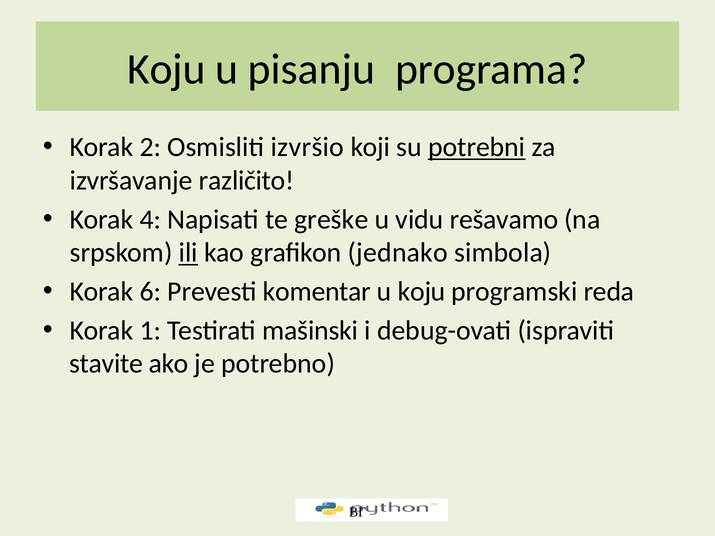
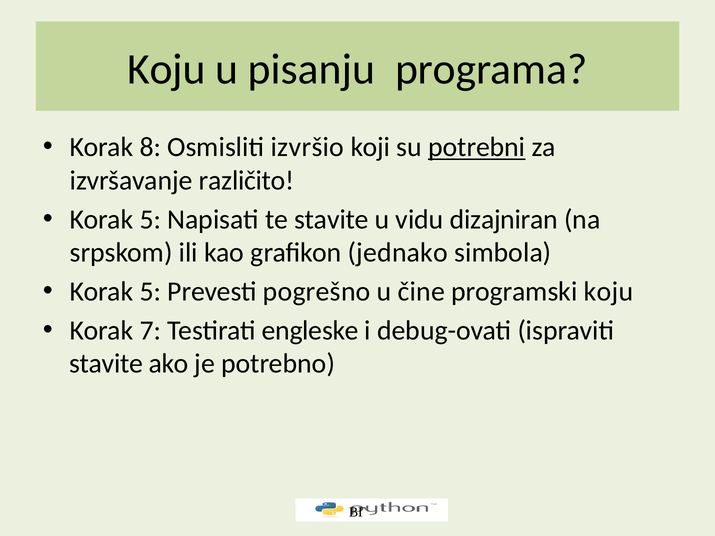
2: 2 -> 8
4 at (150, 219): 4 -> 5
te greške: greške -> stavite
rešavamo: rešavamo -> dizajniran
ili underline: present -> none
6 at (150, 292): 6 -> 5
komentar: komentar -> pogrešno
u koju: koju -> čine
programski reda: reda -> koju
1: 1 -> 7
mašinski: mašinski -> engleske
